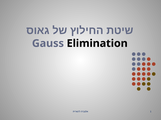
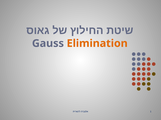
Elimination colour: black -> orange
